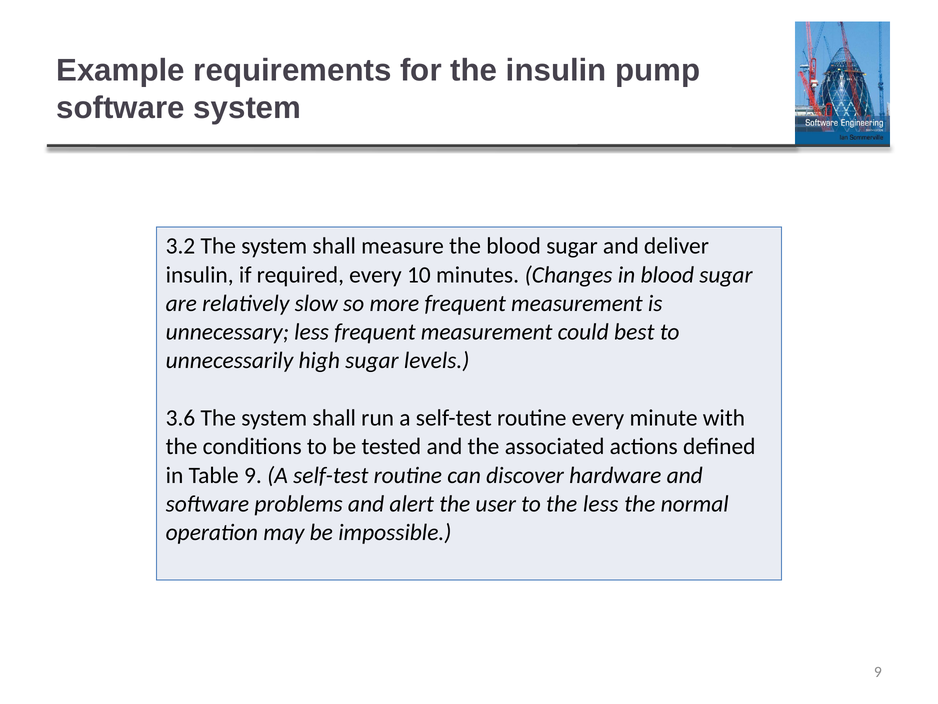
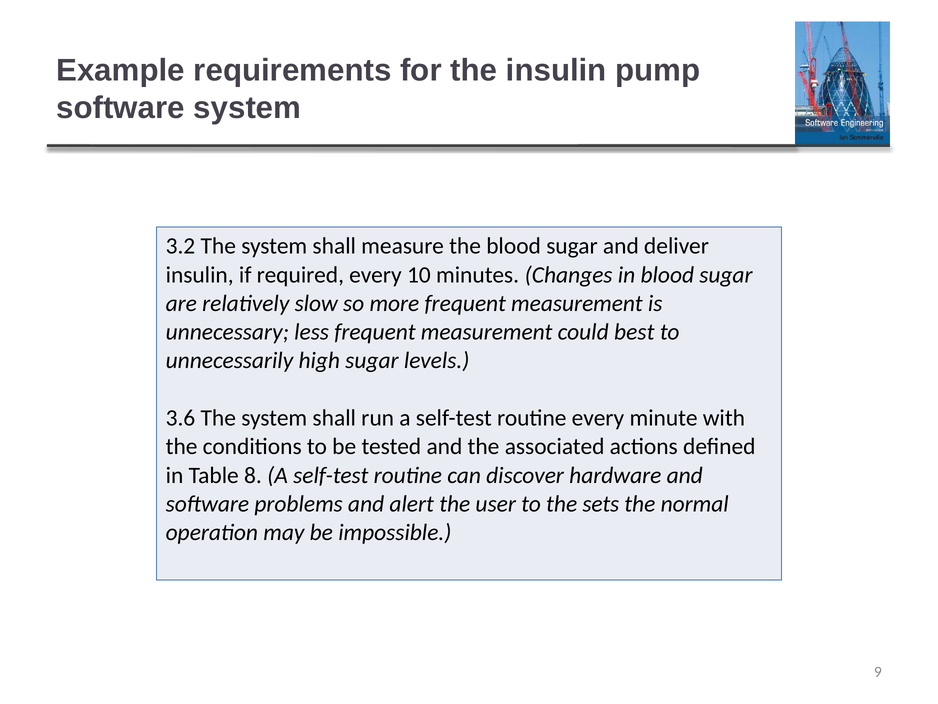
Table 9: 9 -> 8
the less: less -> sets
